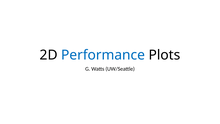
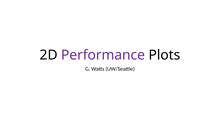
Performance colour: blue -> purple
